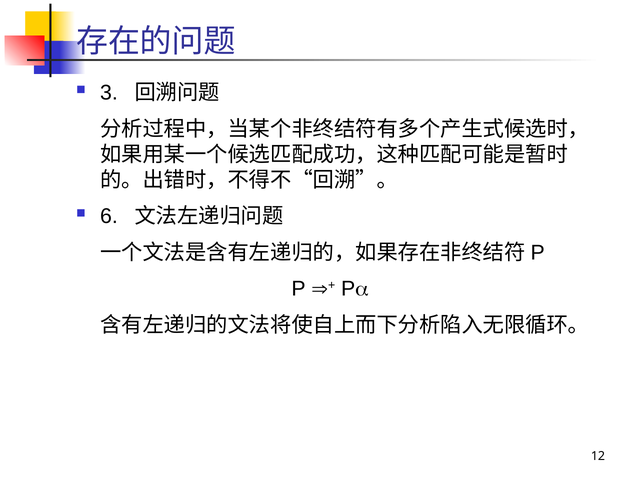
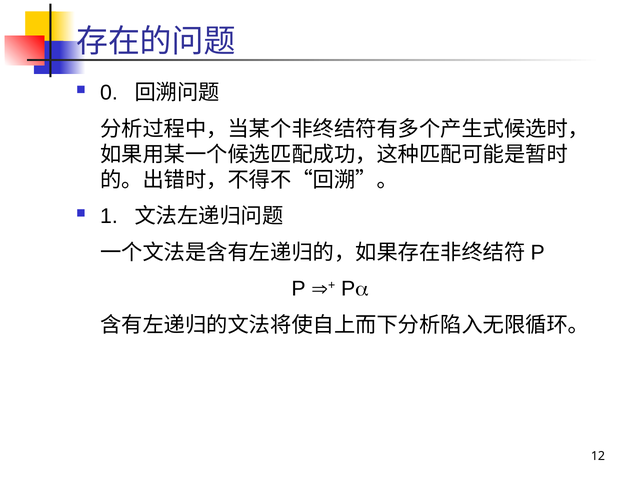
3: 3 -> 0
6: 6 -> 1
